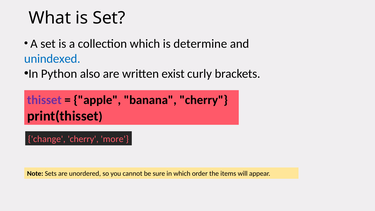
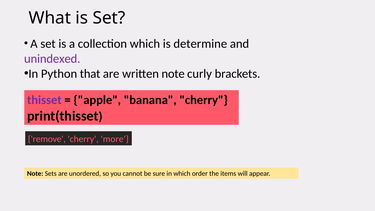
unindexed colour: blue -> purple
also: also -> that
written exist: exist -> note
change: change -> remove
